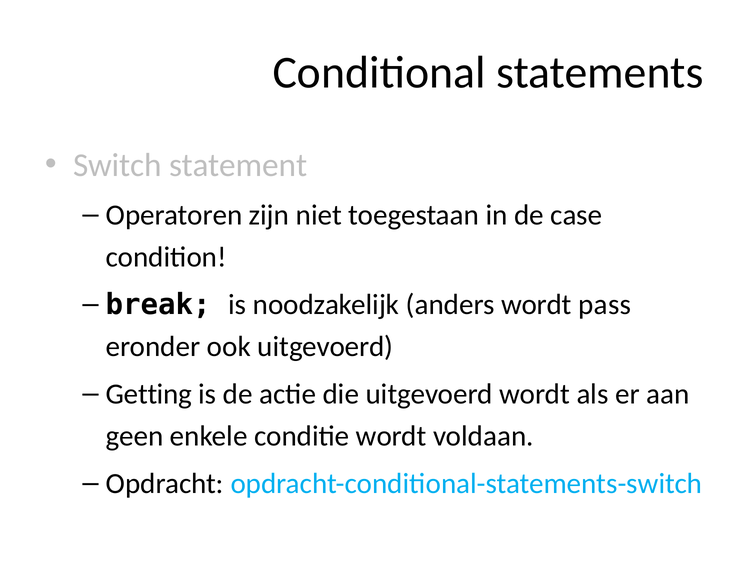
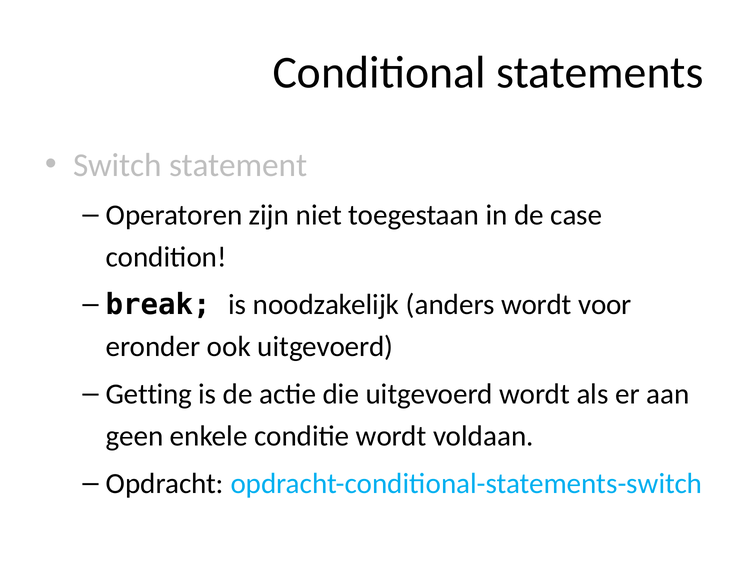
pass: pass -> voor
